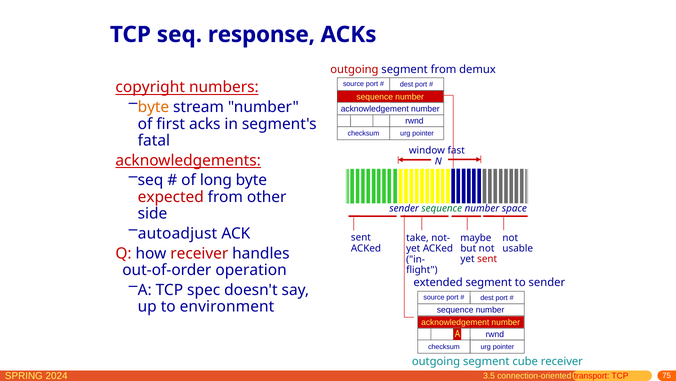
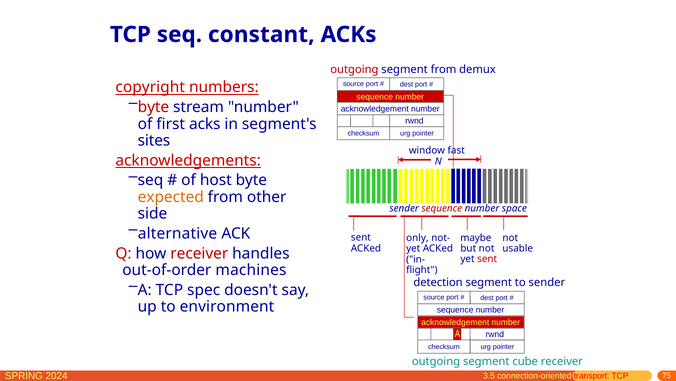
response: response -> constant
byte at (153, 107) colour: orange -> red
fatal: fatal -> sites
long: long -> host
expected colour: red -> orange
sequence at (442, 208) colour: green -> red
autoadjust: autoadjust -> alternative
take: take -> only
operation: operation -> machines
extended: extended -> detection
